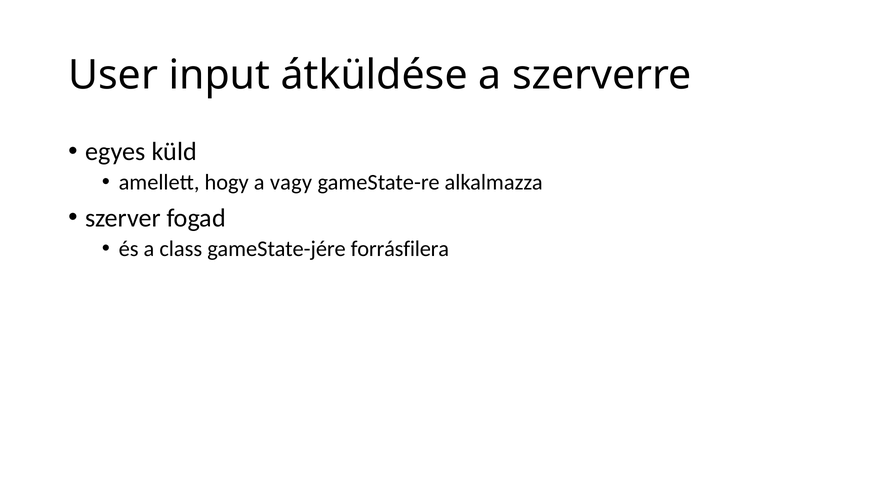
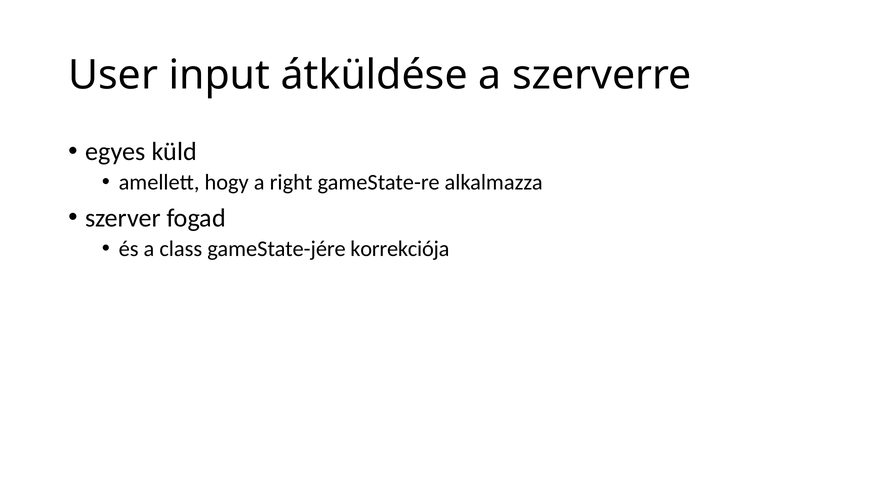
vagy: vagy -> right
forrásfilera: forrásfilera -> korrekciója
